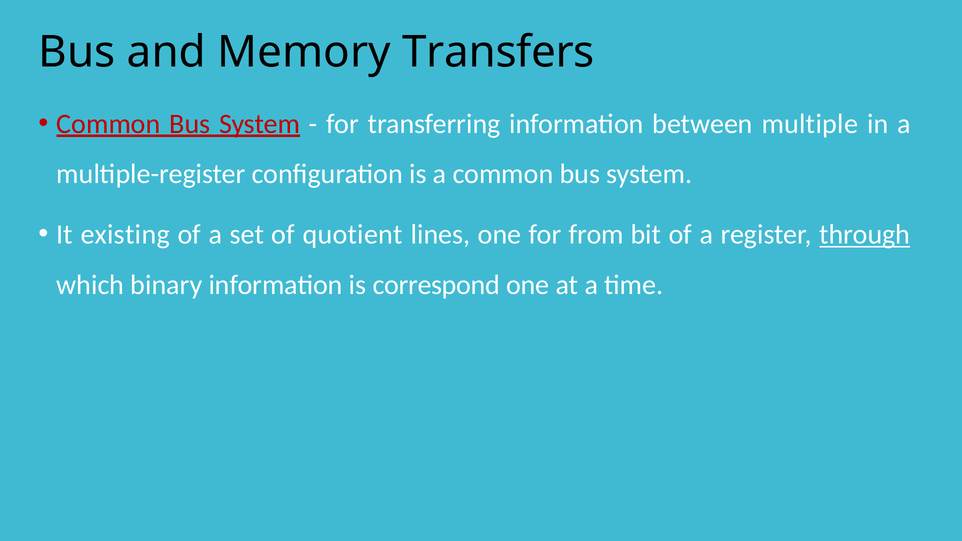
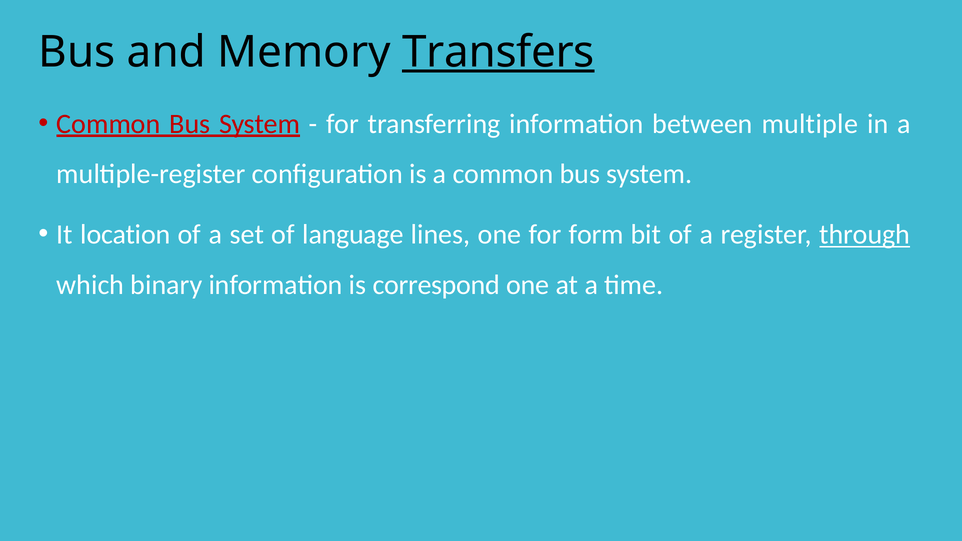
Transfers underline: none -> present
existing: existing -> location
quotient: quotient -> language
from: from -> form
